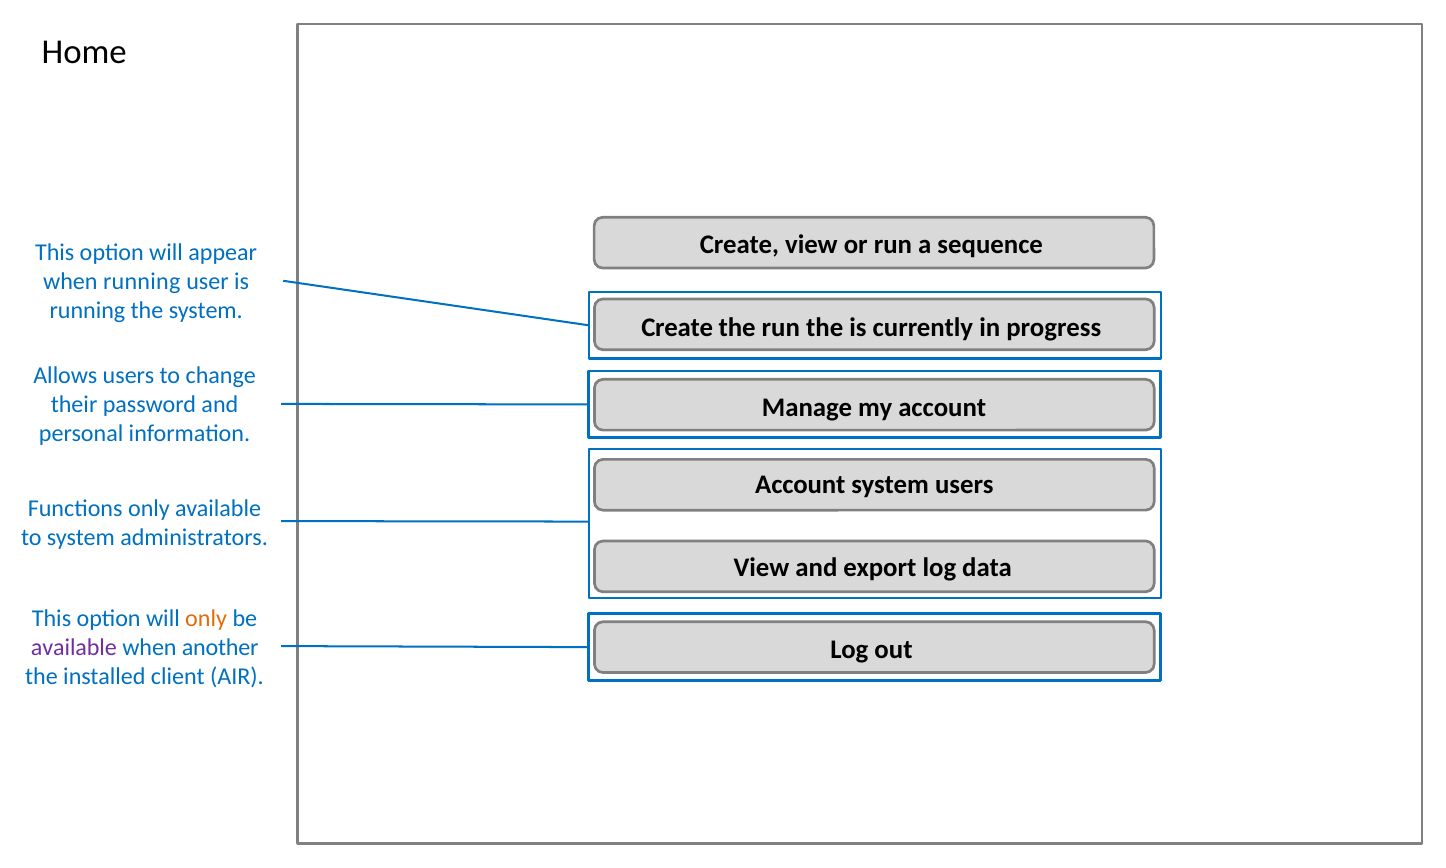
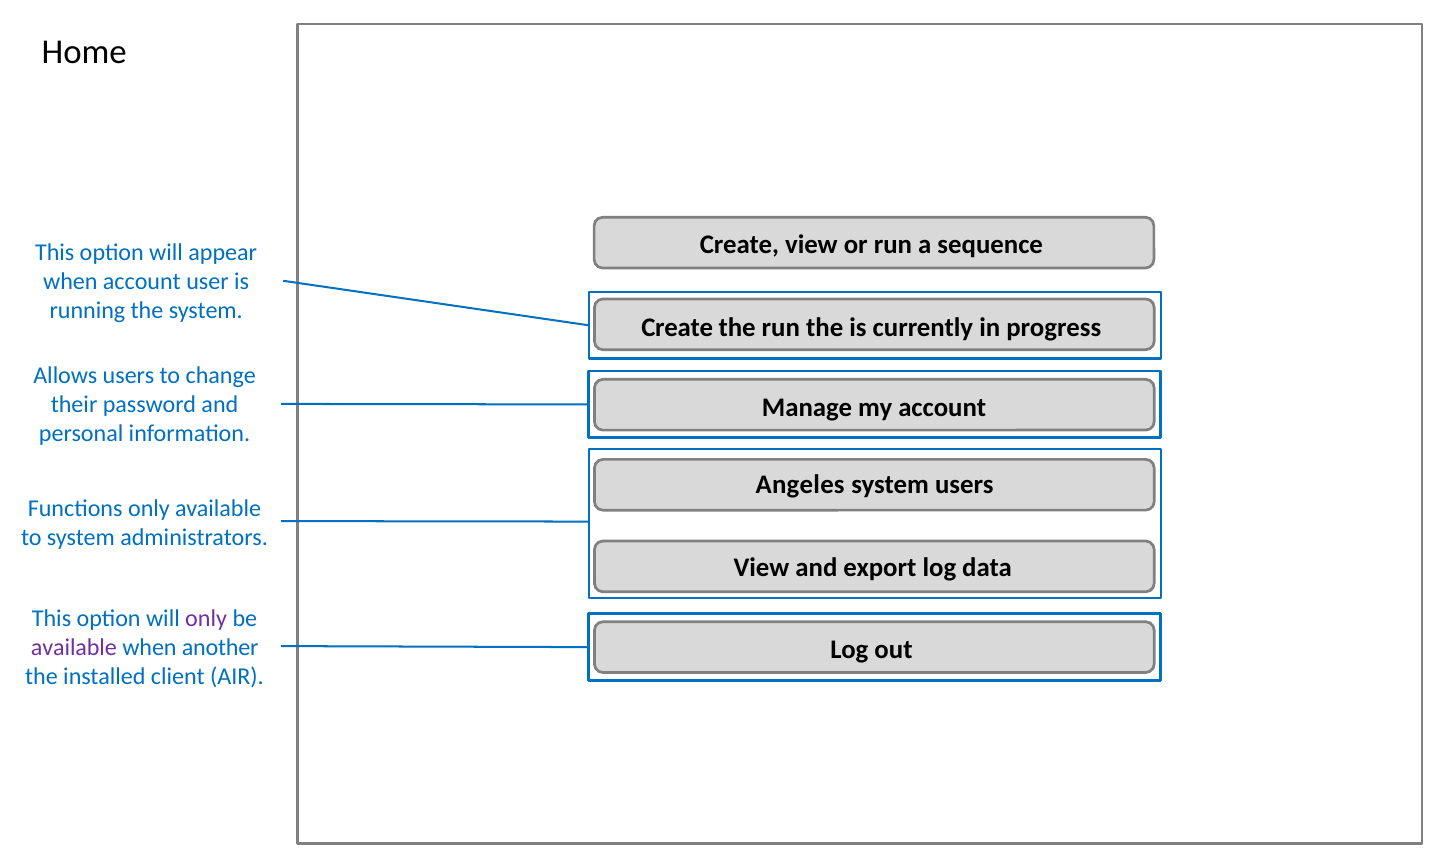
when running: running -> account
Account at (800, 485): Account -> Angeles
only at (206, 619) colour: orange -> purple
